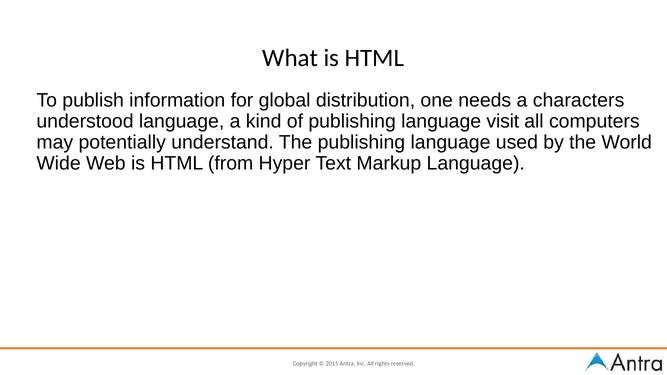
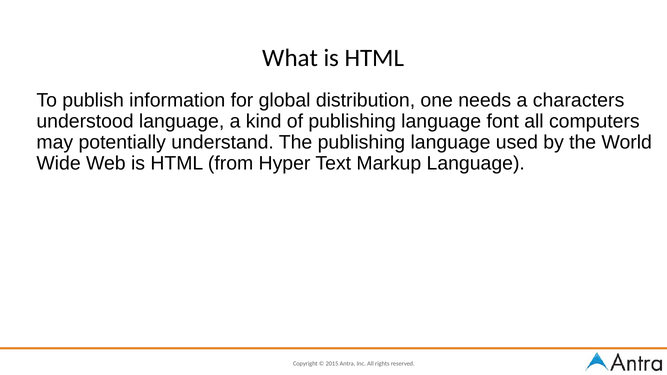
visit: visit -> font
